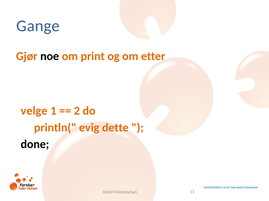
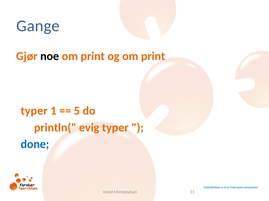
og om etter: etter -> print
velge at (34, 111): velge -> typer
2: 2 -> 5
evig dette: dette -> typer
done colour: black -> blue
